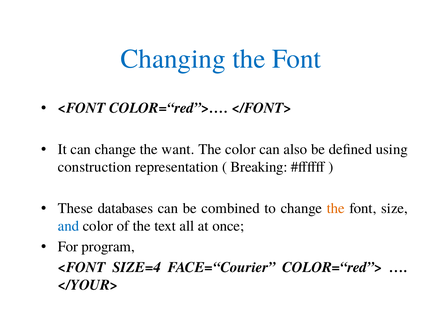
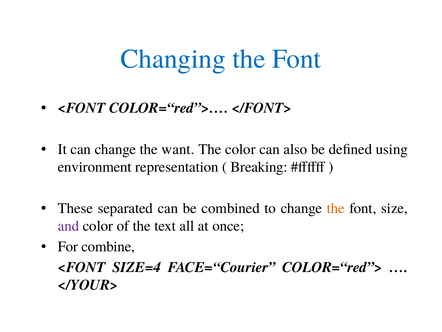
construction: construction -> environment
databases: databases -> separated
and colour: blue -> purple
program: program -> combine
